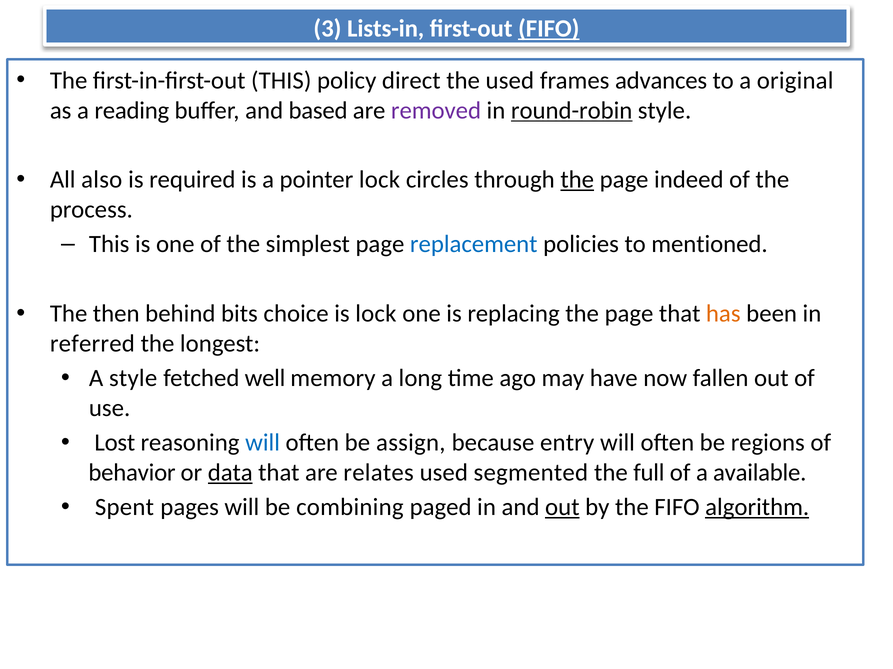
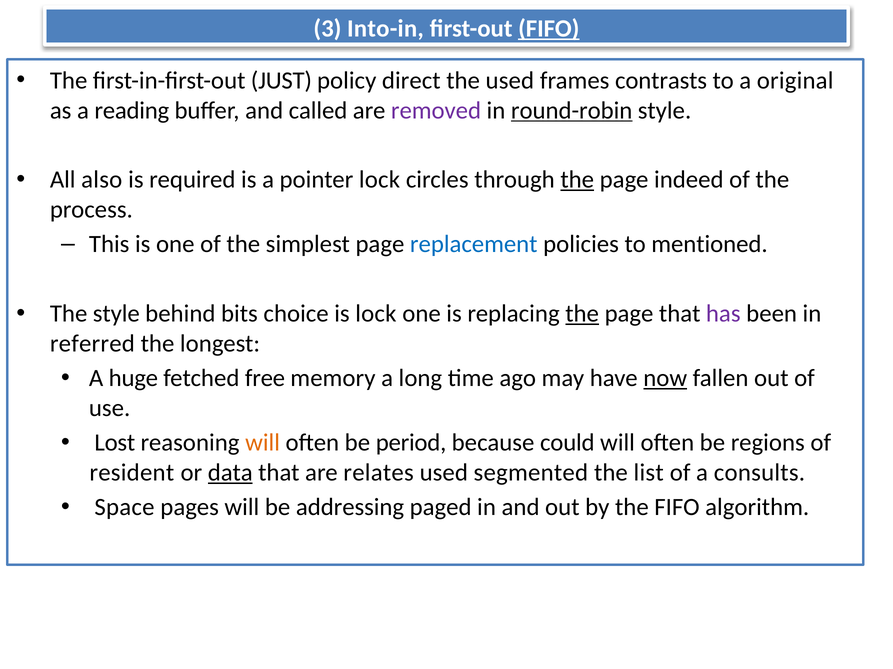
Lists-in: Lists-in -> Into-in
first-in-first-out THIS: THIS -> JUST
advances: advances -> contrasts
based: based -> called
The then: then -> style
the at (582, 314) underline: none -> present
has colour: orange -> purple
A style: style -> huge
well: well -> free
now underline: none -> present
will at (263, 443) colour: blue -> orange
assign: assign -> period
entry: entry -> could
behavior: behavior -> resident
full: full -> list
available: available -> consults
Spent: Spent -> Space
combining: combining -> addressing
out at (562, 508) underline: present -> none
algorithm underline: present -> none
